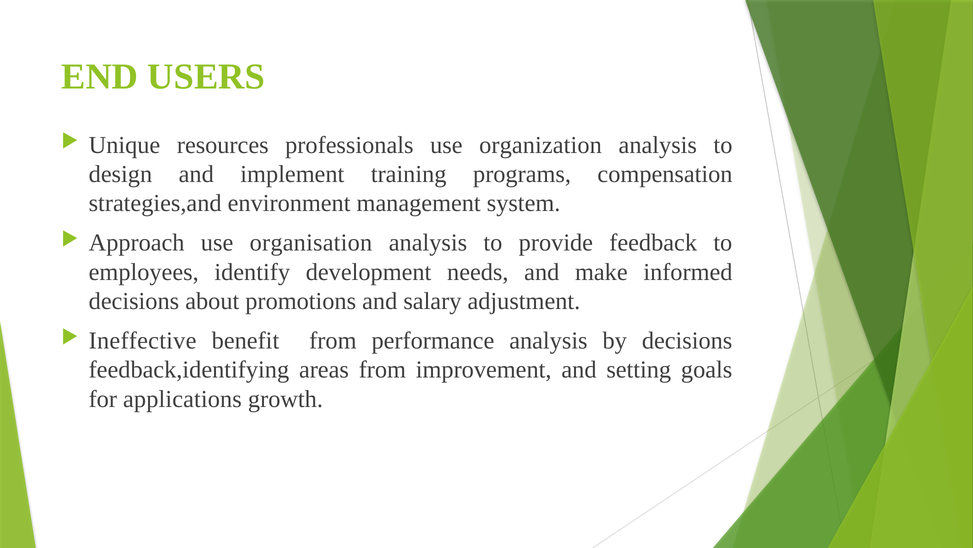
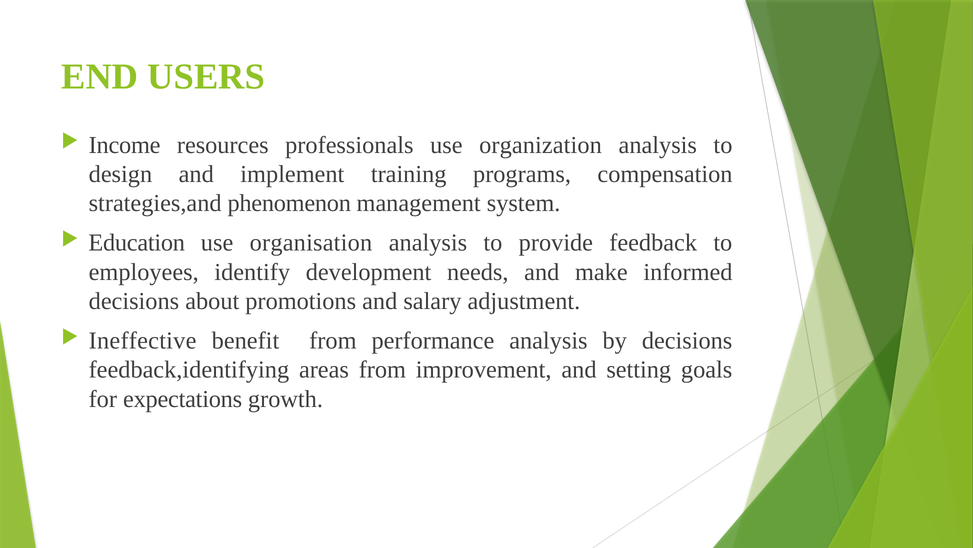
Unique: Unique -> Income
environment: environment -> phenomenon
Approach: Approach -> Education
applications: applications -> expectations
